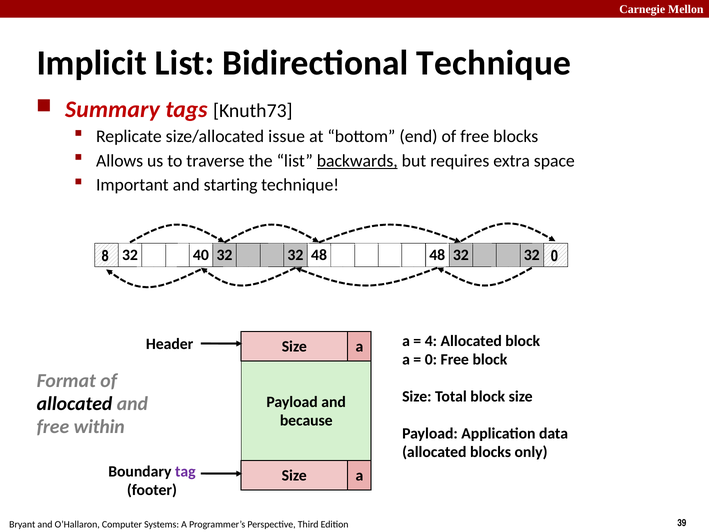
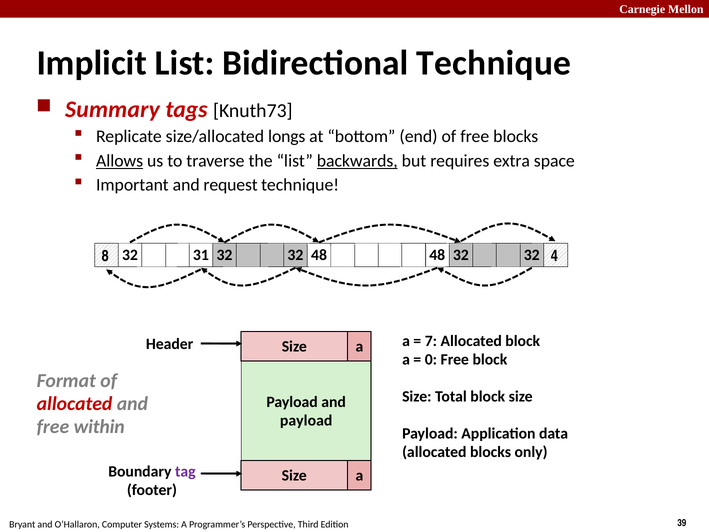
issue: issue -> longs
Allows underline: none -> present
starting: starting -> request
40: 40 -> 31
8 0: 0 -> 4
4: 4 -> 7
allocated at (75, 404) colour: black -> red
because at (306, 420): because -> payload
